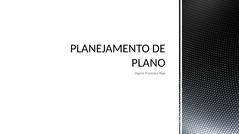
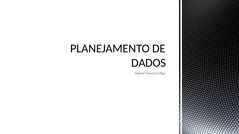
PLANO: PLANO -> DADOS
